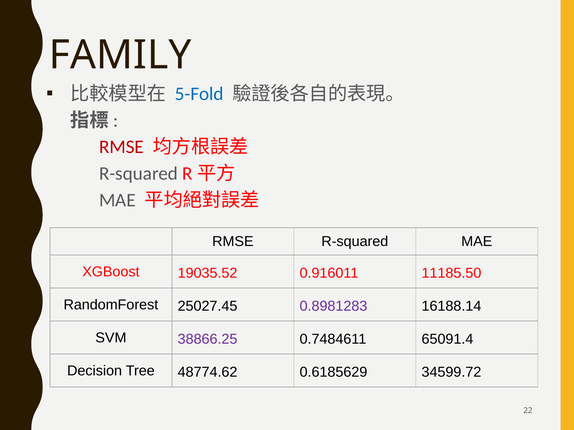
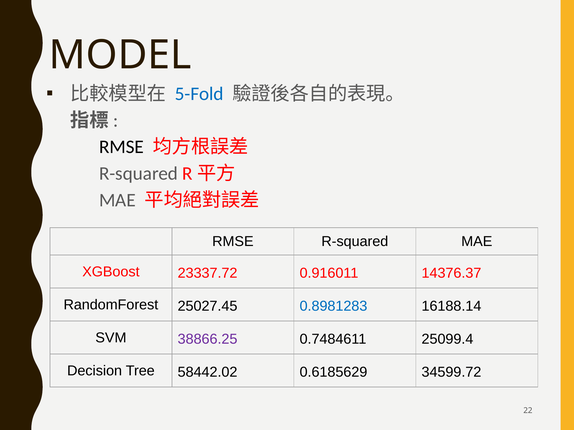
FAMILY: FAMILY -> MODEL
RMSE at (121, 147) colour: red -> black
19035.52: 19035.52 -> 23337.72
11185.50: 11185.50 -> 14376.37
0.8981283 colour: purple -> blue
65091.4: 65091.4 -> 25099.4
48774.62: 48774.62 -> 58442.02
